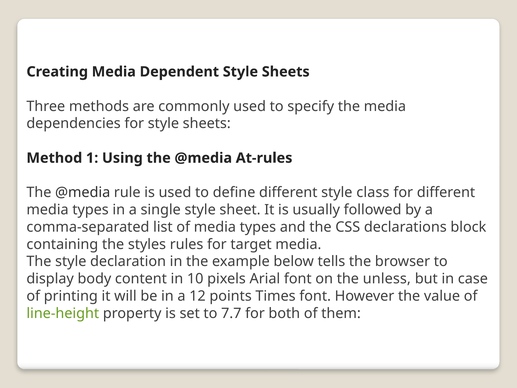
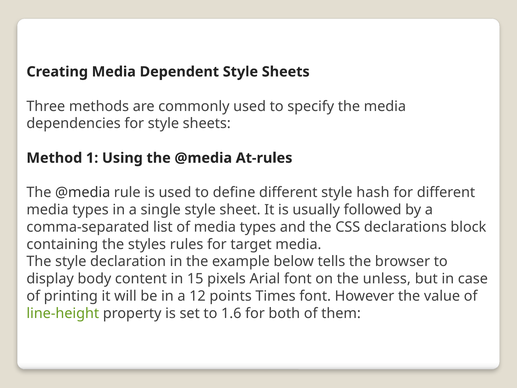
class: class -> hash
10: 10 -> 15
7.7: 7.7 -> 1.6
